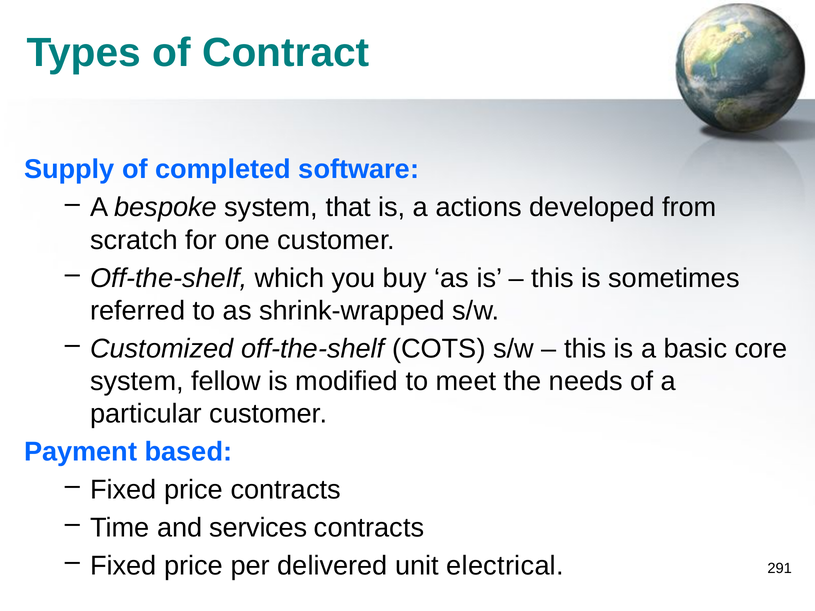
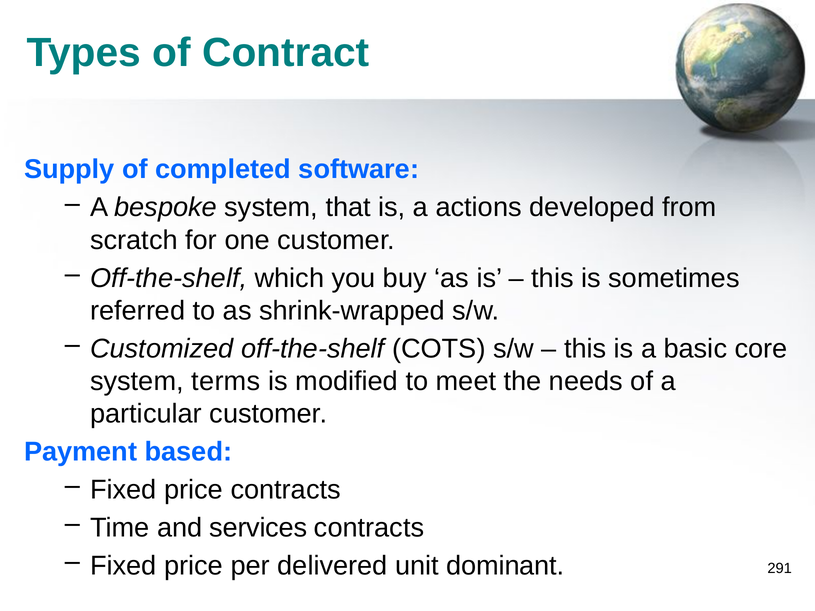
fellow: fellow -> terms
electrical: electrical -> dominant
